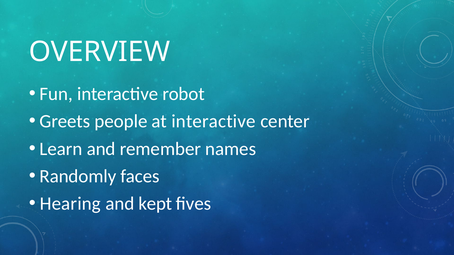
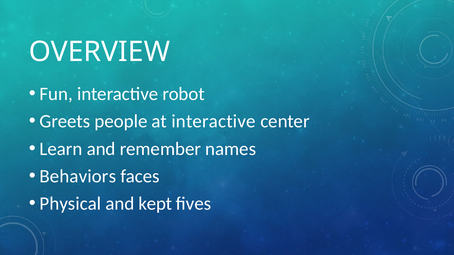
Randomly: Randomly -> Behaviors
Hearing: Hearing -> Physical
